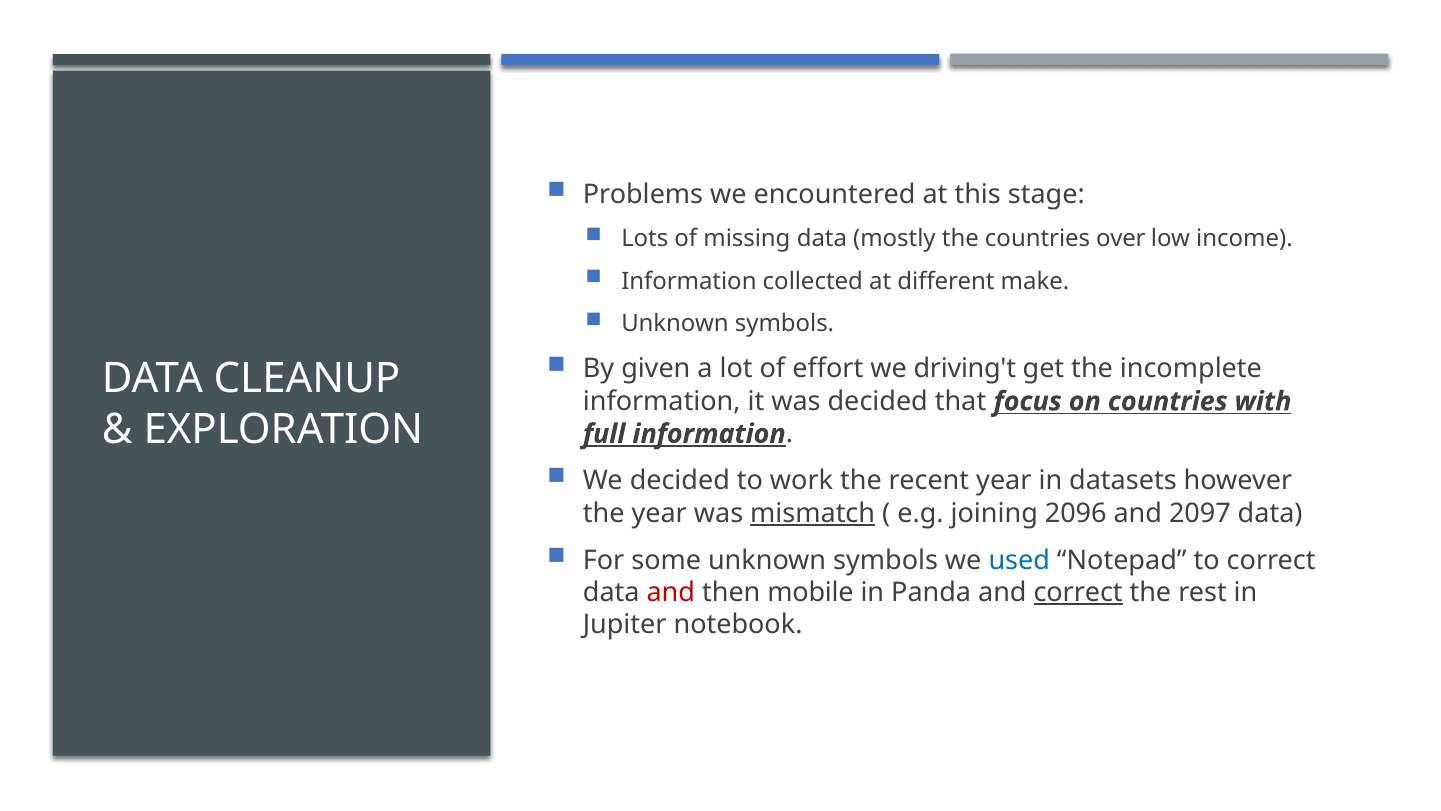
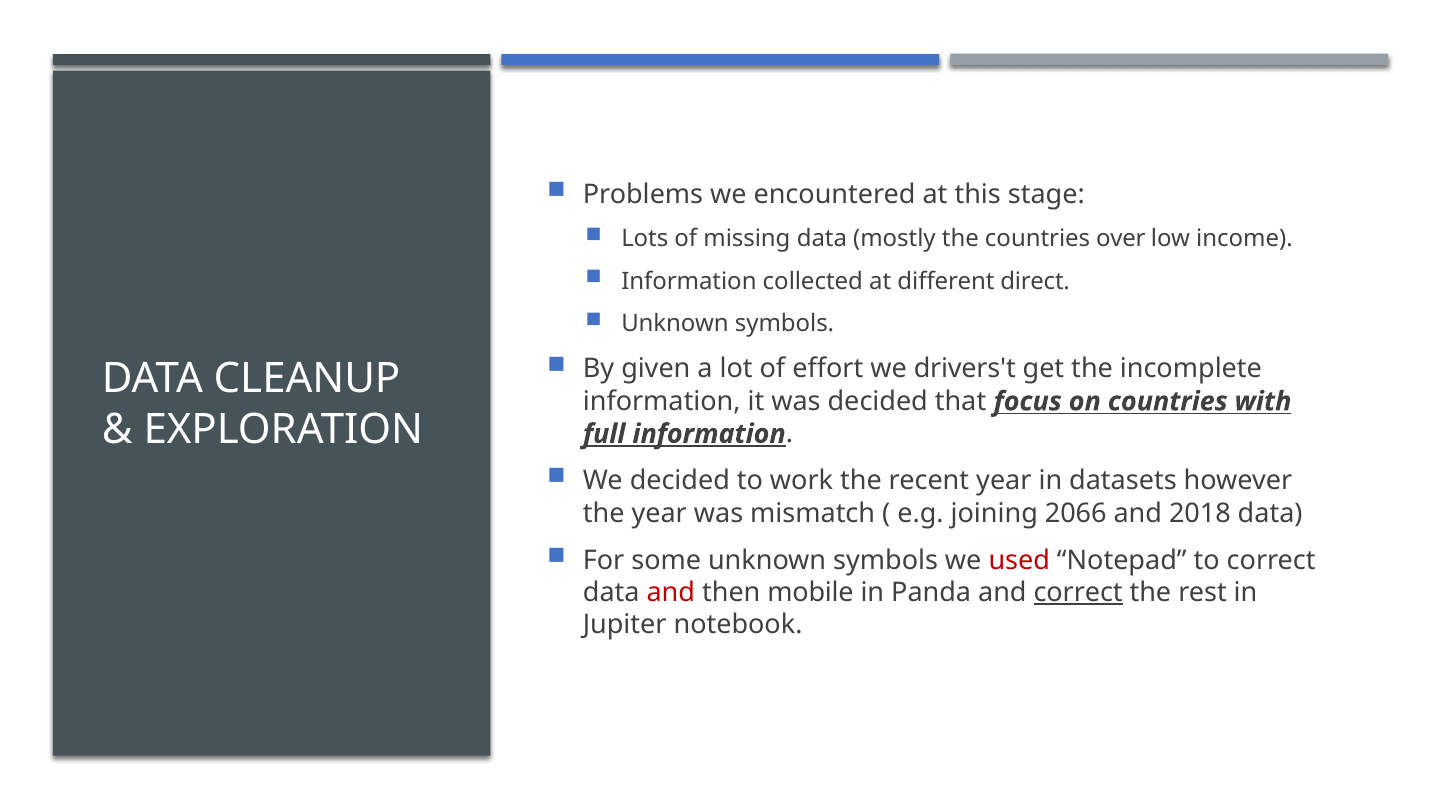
make: make -> direct
driving't: driving't -> drivers't
mismatch underline: present -> none
2096: 2096 -> 2066
2097: 2097 -> 2018
used colour: blue -> red
